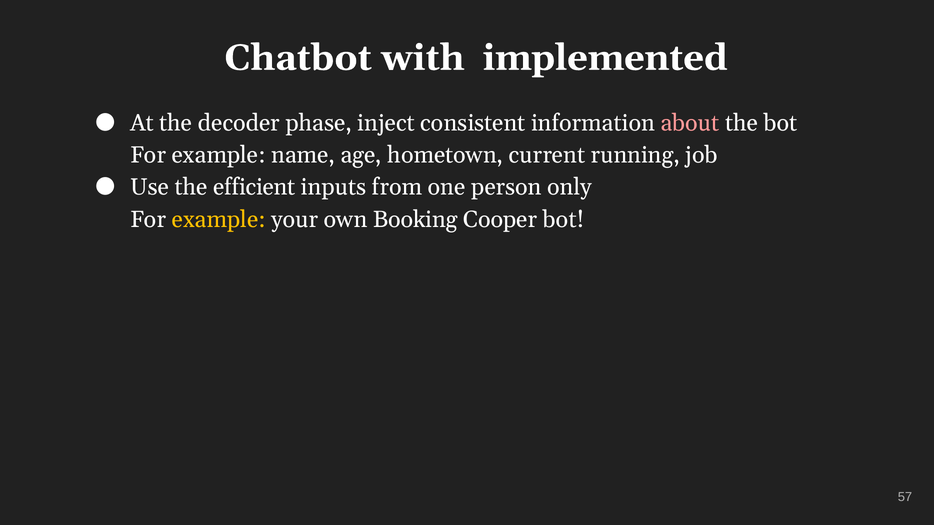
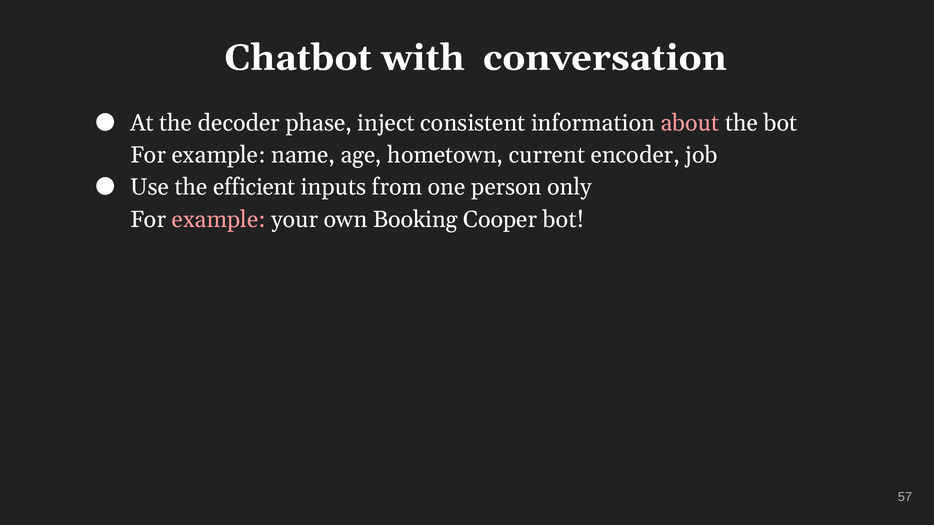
implemented: implemented -> conversation
running: running -> encoder
example at (219, 220) colour: yellow -> pink
